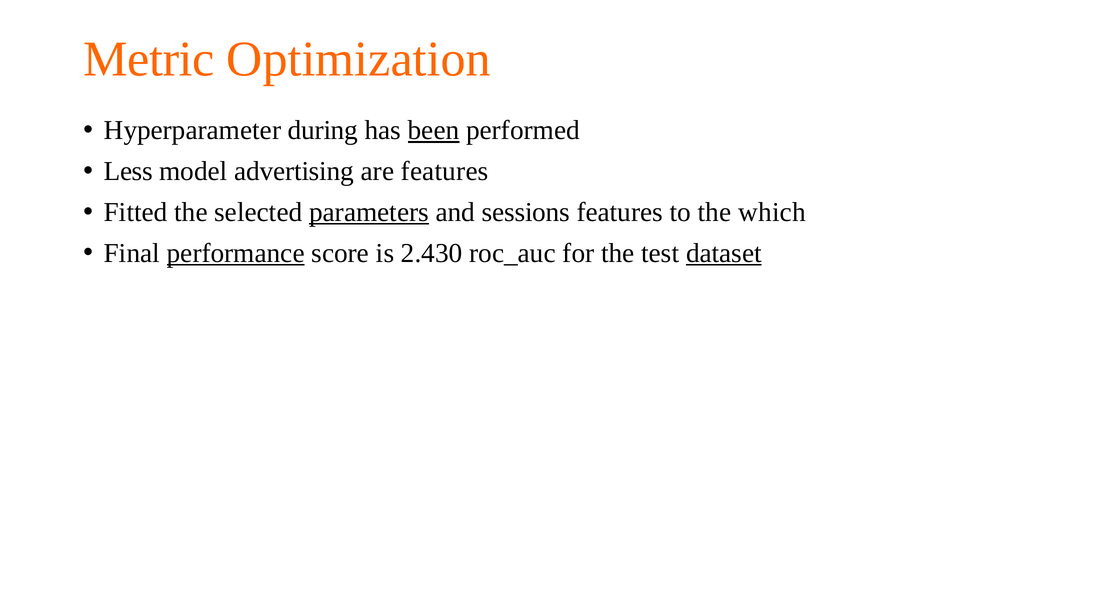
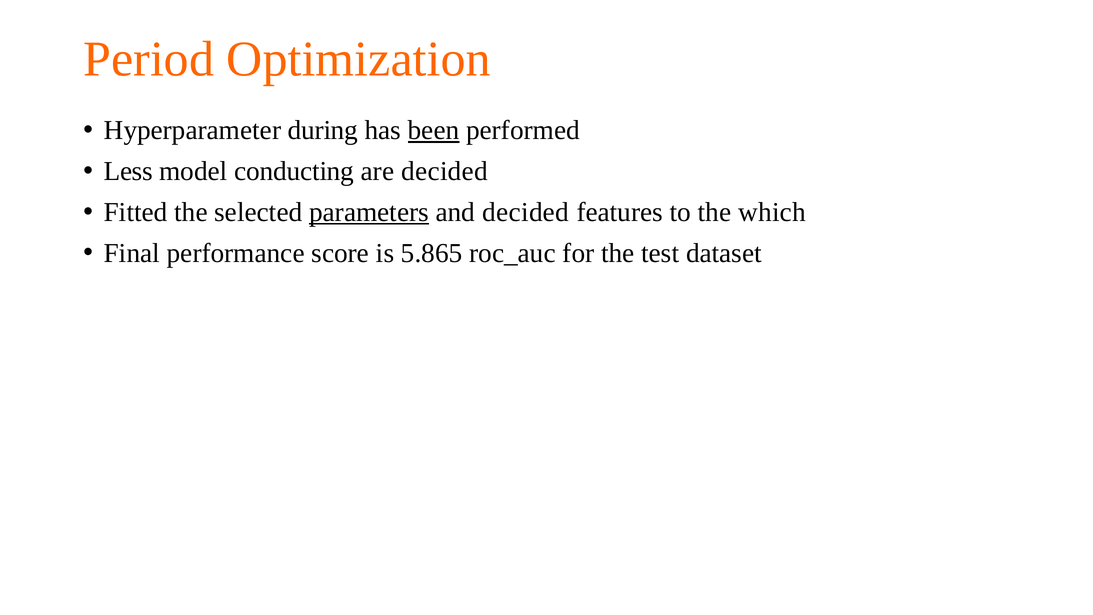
Metric: Metric -> Period
advertising: advertising -> conducting
are features: features -> decided
and sessions: sessions -> decided
performance underline: present -> none
2.430: 2.430 -> 5.865
dataset underline: present -> none
